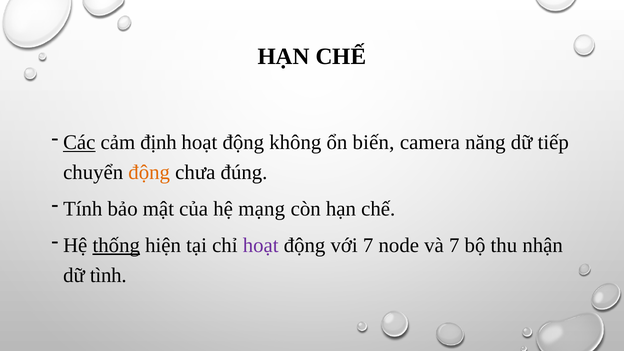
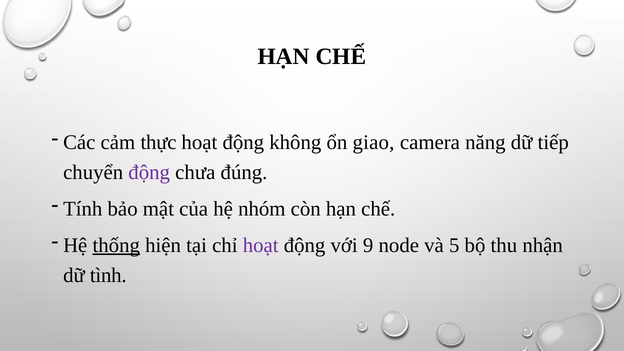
Các underline: present -> none
định: định -> thực
biến: biến -> giao
động at (149, 172) colour: orange -> purple
mạng: mạng -> nhóm
với 7: 7 -> 9
và 7: 7 -> 5
